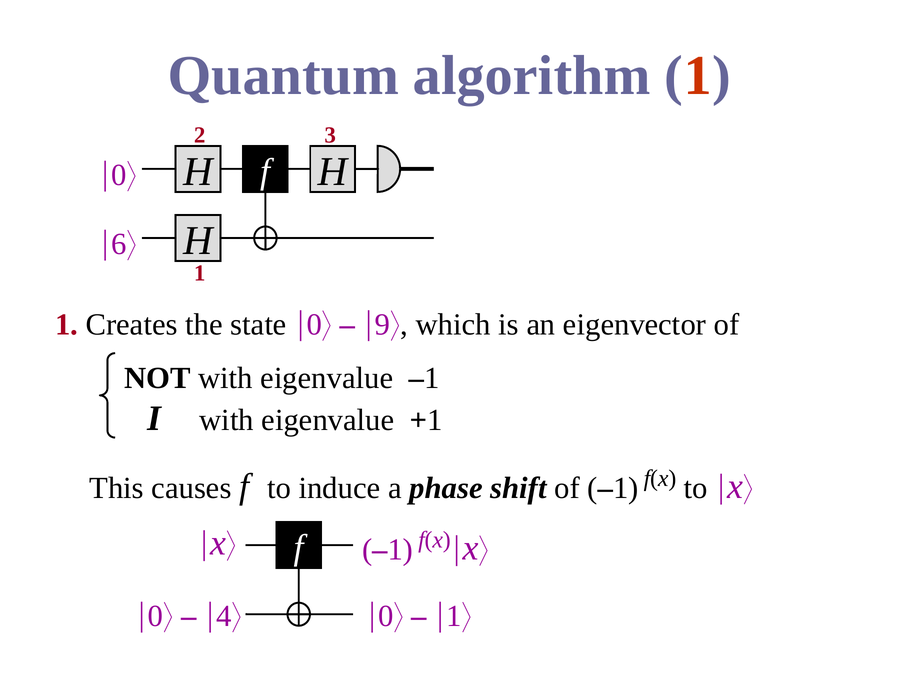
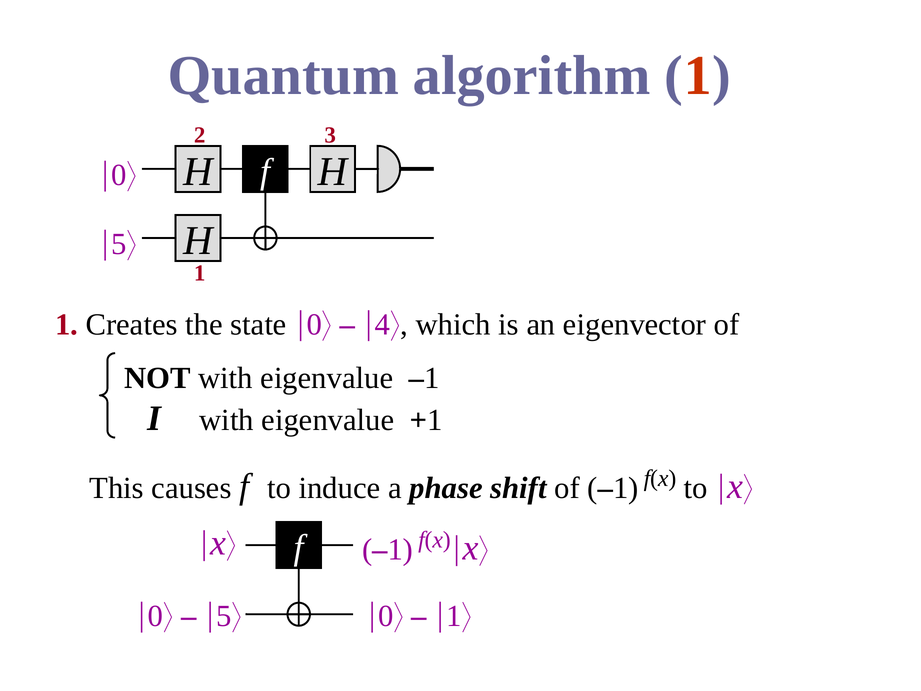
6 at (119, 244): 6 -> 5
9: 9 -> 4
4 at (224, 616): 4 -> 5
